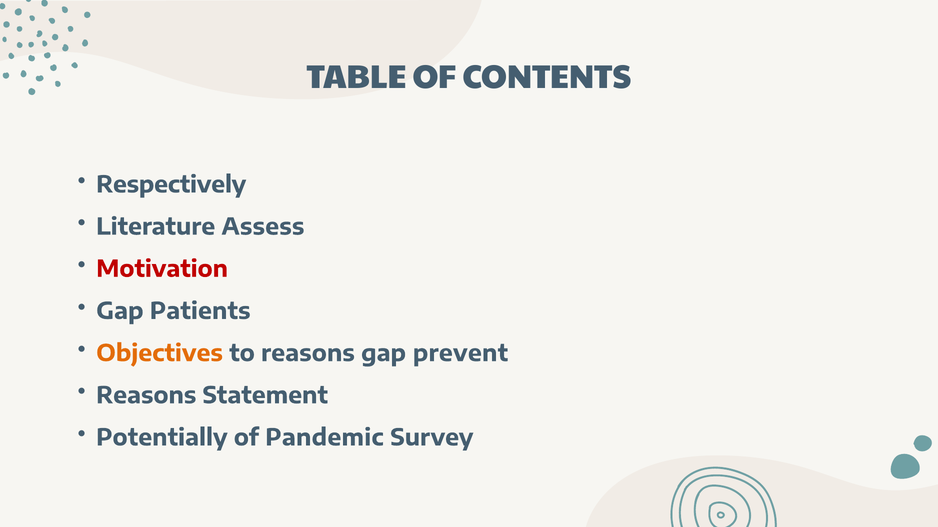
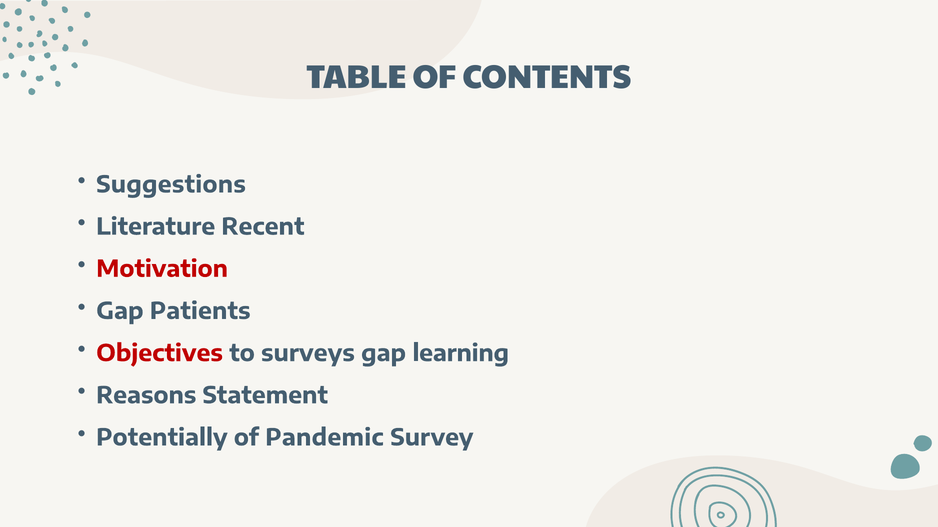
Respectively: Respectively -> Suggestions
Assess: Assess -> Recent
Objectives colour: orange -> red
to reasons: reasons -> surveys
prevent: prevent -> learning
